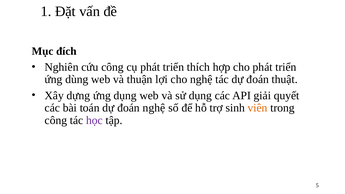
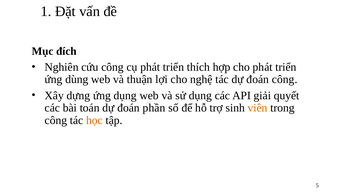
đoán thuật: thuật -> công
đoán nghệ: nghệ -> phần
học colour: purple -> orange
